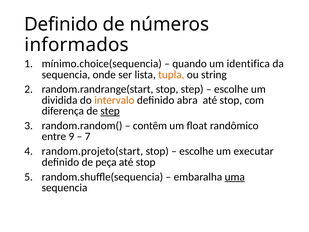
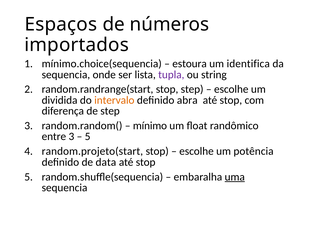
Definido at (61, 24): Definido -> Espaços
informados: informados -> importados
quando: quando -> estoura
tupla colour: orange -> purple
step at (110, 111) underline: present -> none
contêm: contêm -> mínimo
entre 9: 9 -> 3
7 at (88, 136): 7 -> 5
executar: executar -> potência
peça: peça -> data
